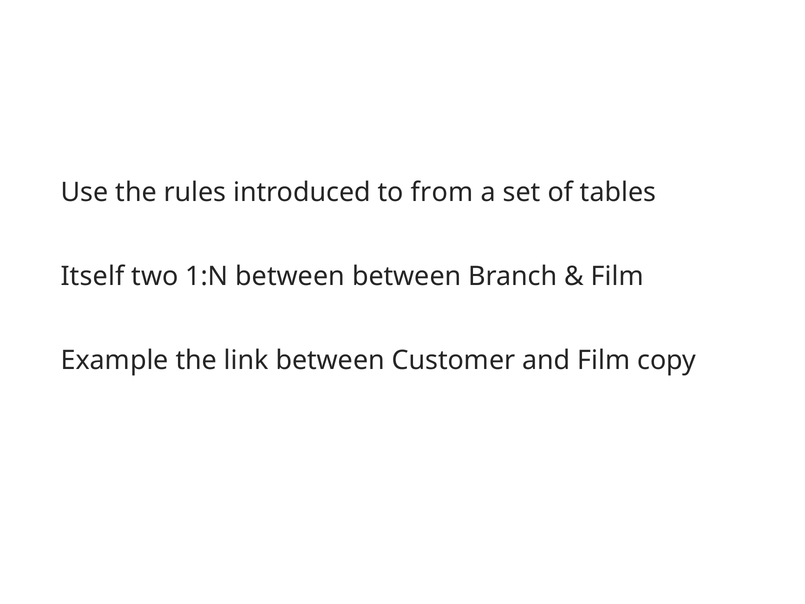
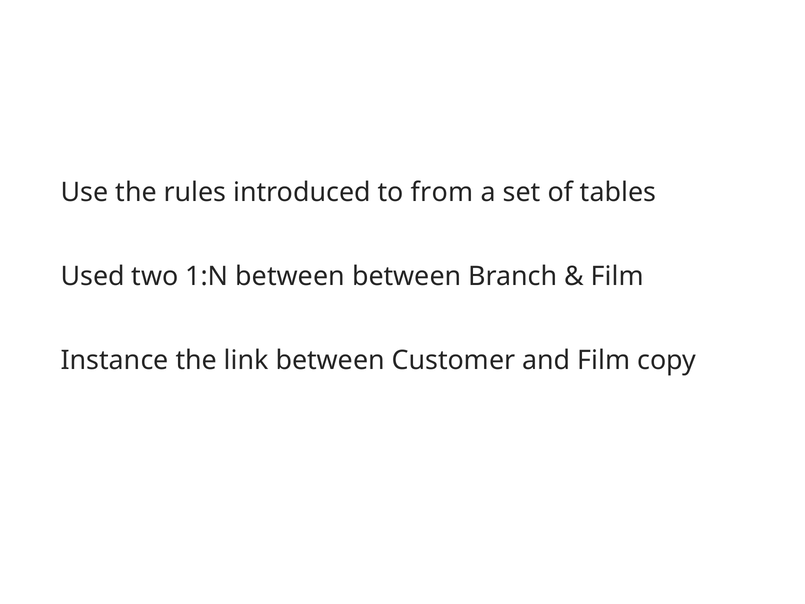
Itself: Itself -> Used
Example: Example -> Instance
